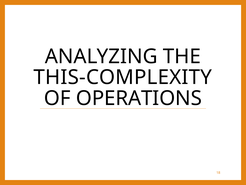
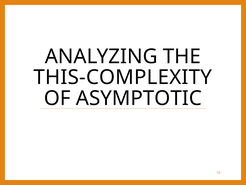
OPERATIONS: OPERATIONS -> ASYMPTOTIC
